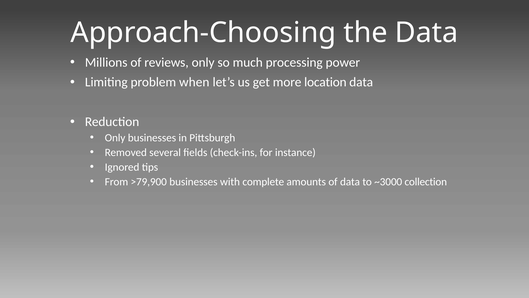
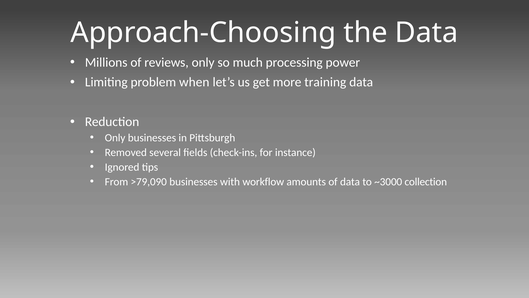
location: location -> training
>79,900: >79,900 -> >79,090
complete: complete -> workflow
